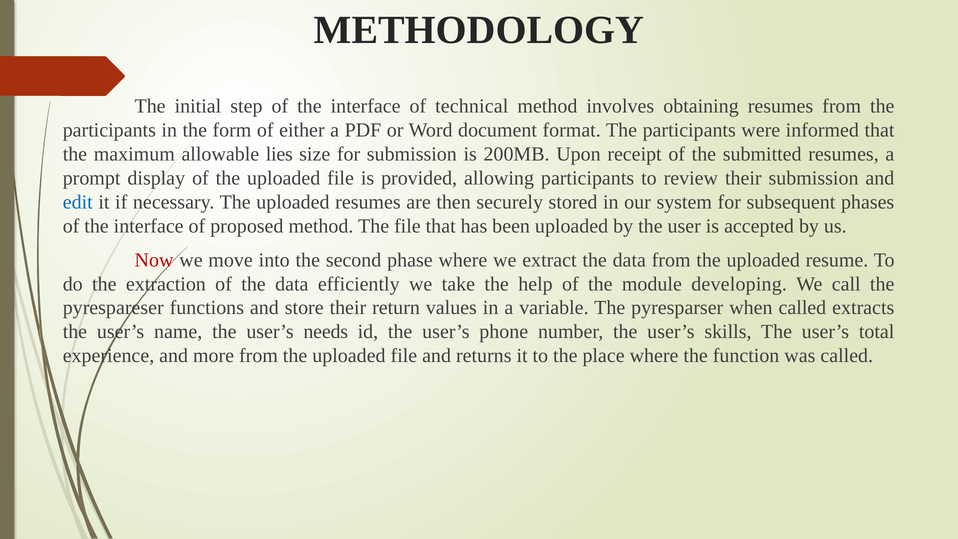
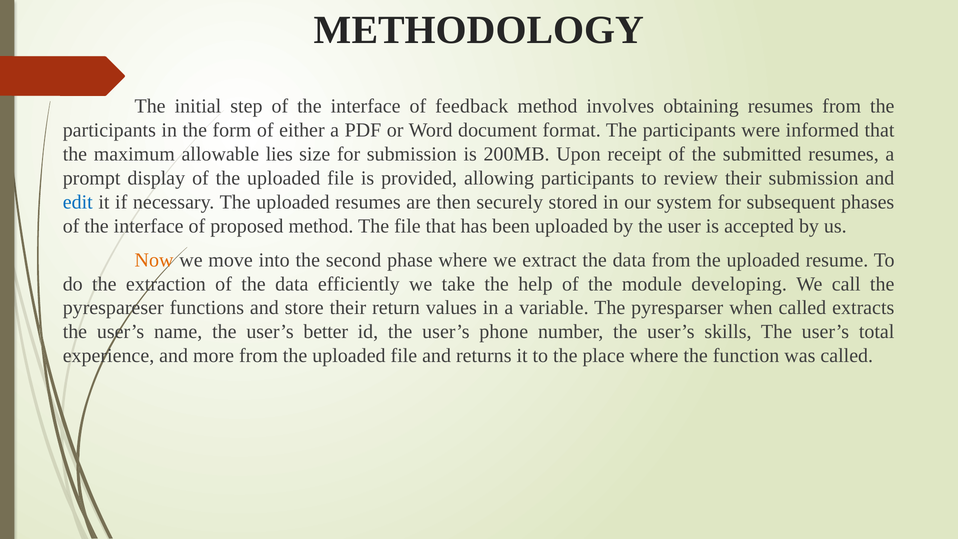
technical: technical -> feedback
Now colour: red -> orange
needs: needs -> better
